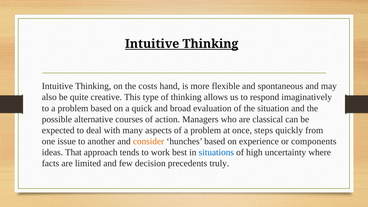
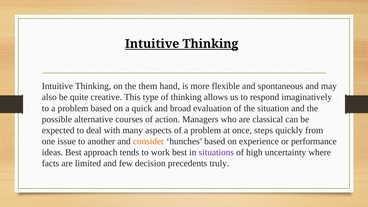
costs: costs -> them
components: components -> performance
ideas That: That -> Best
situations colour: blue -> purple
